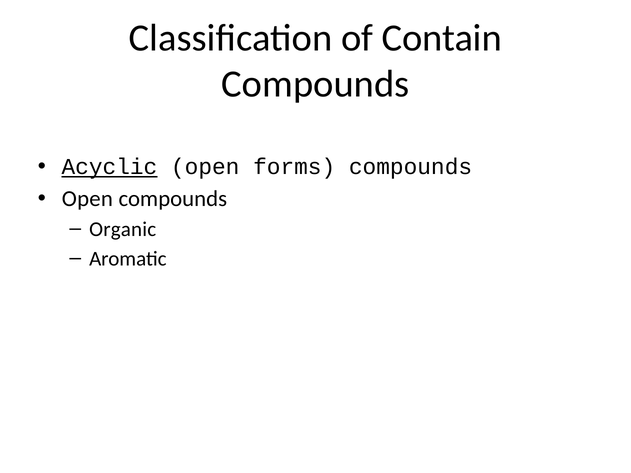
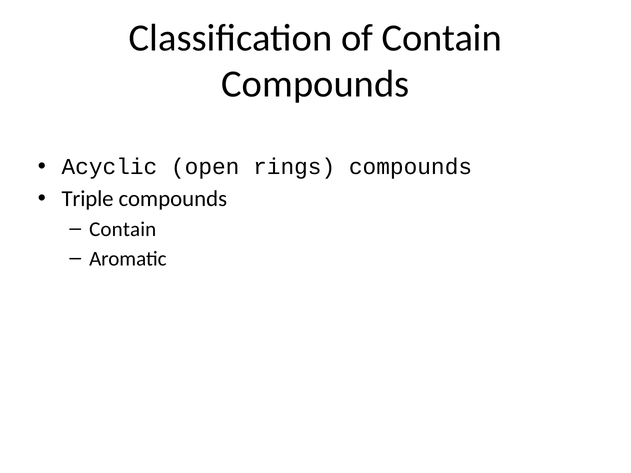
Acyclic underline: present -> none
forms: forms -> rings
Open at (87, 199): Open -> Triple
Organic at (123, 229): Organic -> Contain
